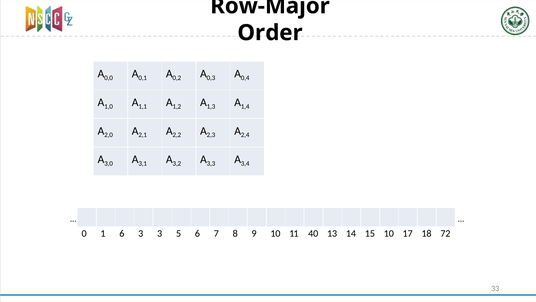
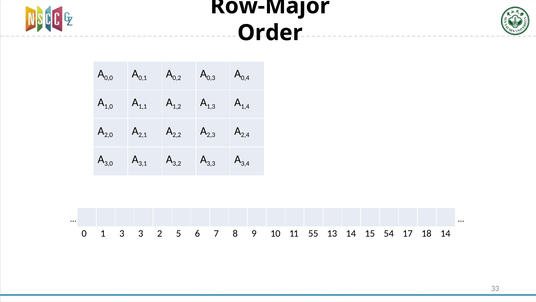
1 6: 6 -> 3
3 3: 3 -> 2
40: 40 -> 55
15 10: 10 -> 54
18 72: 72 -> 14
